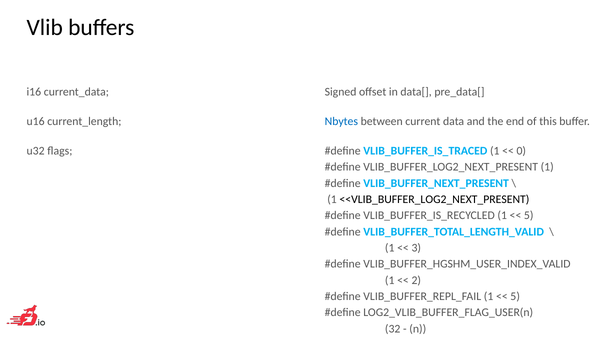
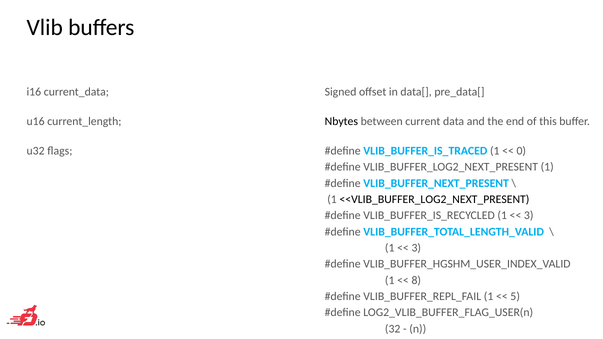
Nbytes colour: blue -> black
5 at (529, 216): 5 -> 3
2: 2 -> 8
